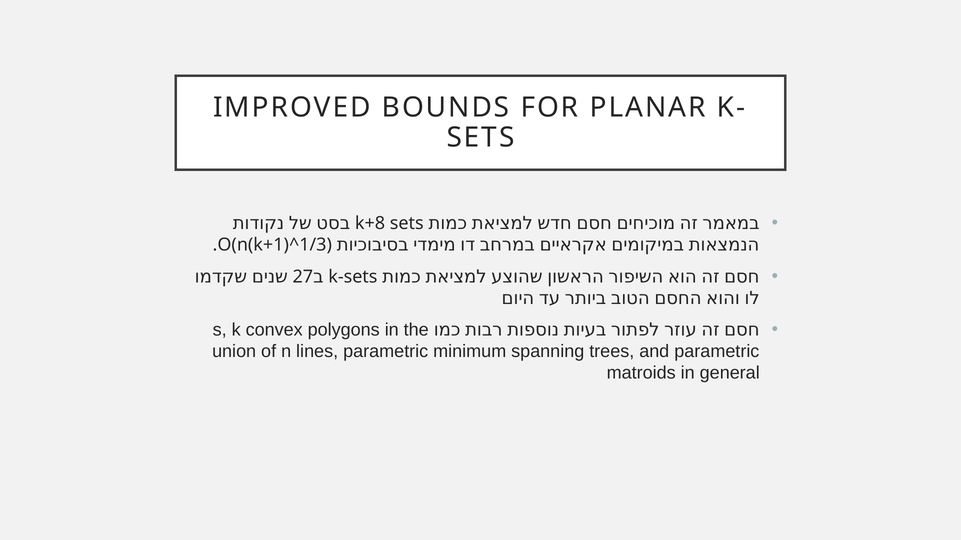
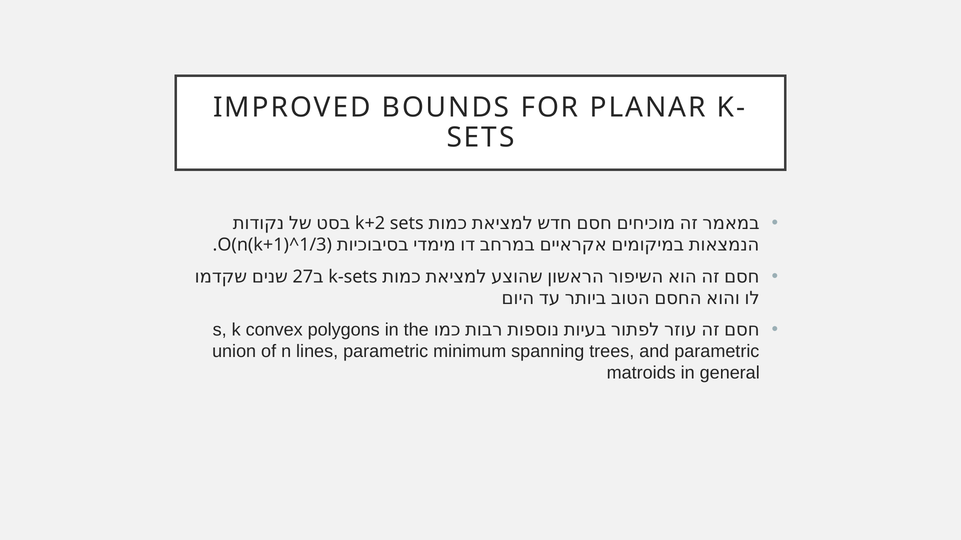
k+8: k+8 -> k+2
